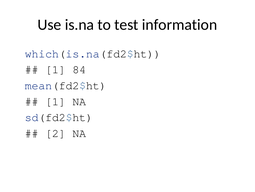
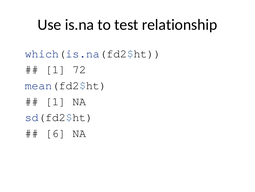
information: information -> relationship
84: 84 -> 72
2: 2 -> 6
